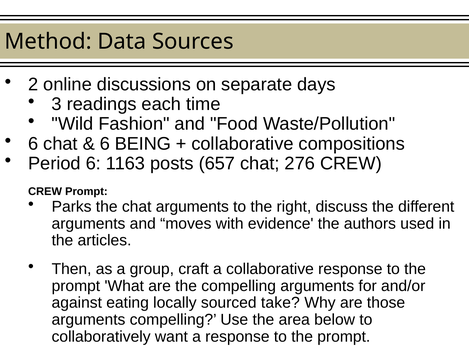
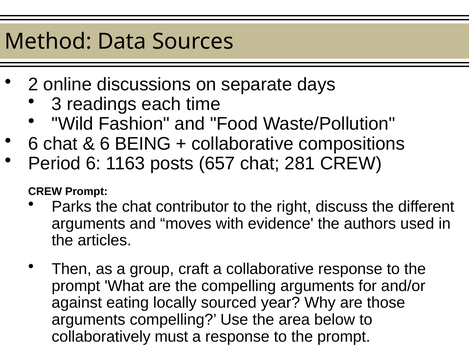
276: 276 -> 281
chat arguments: arguments -> contributor
take: take -> year
want: want -> must
